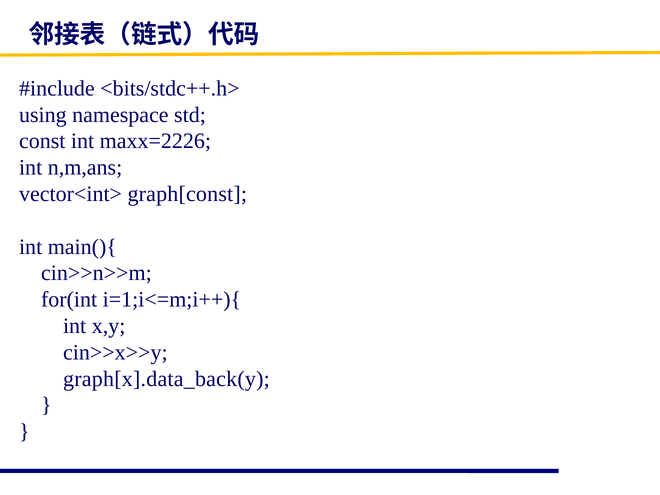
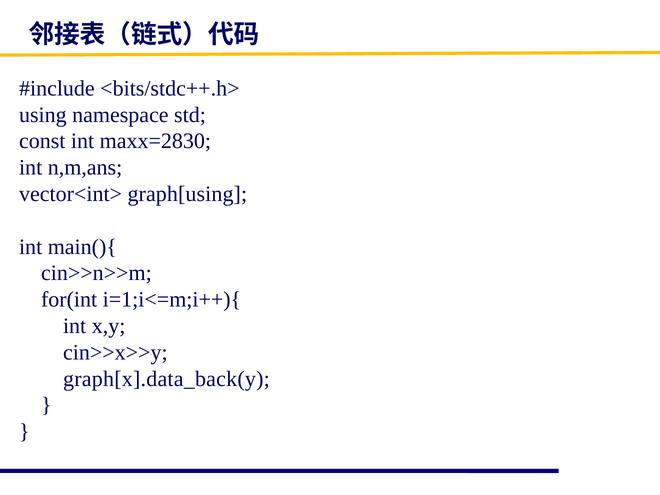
maxx=2226: maxx=2226 -> maxx=2830
graph[const: graph[const -> graph[using
